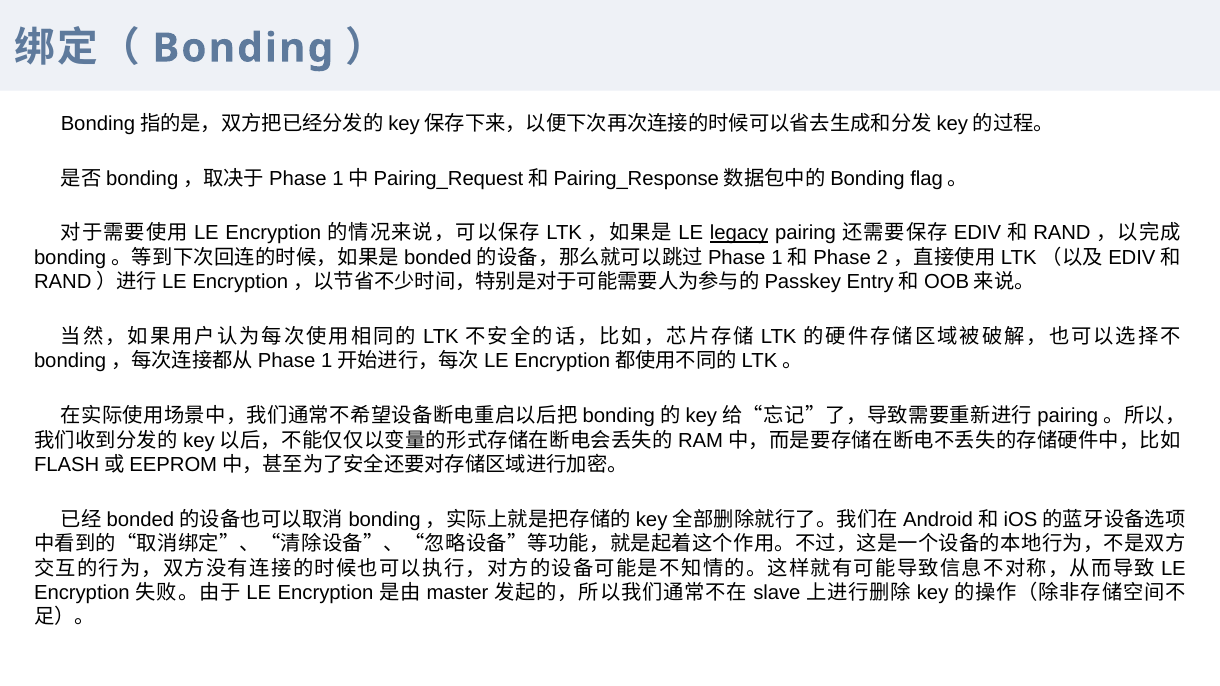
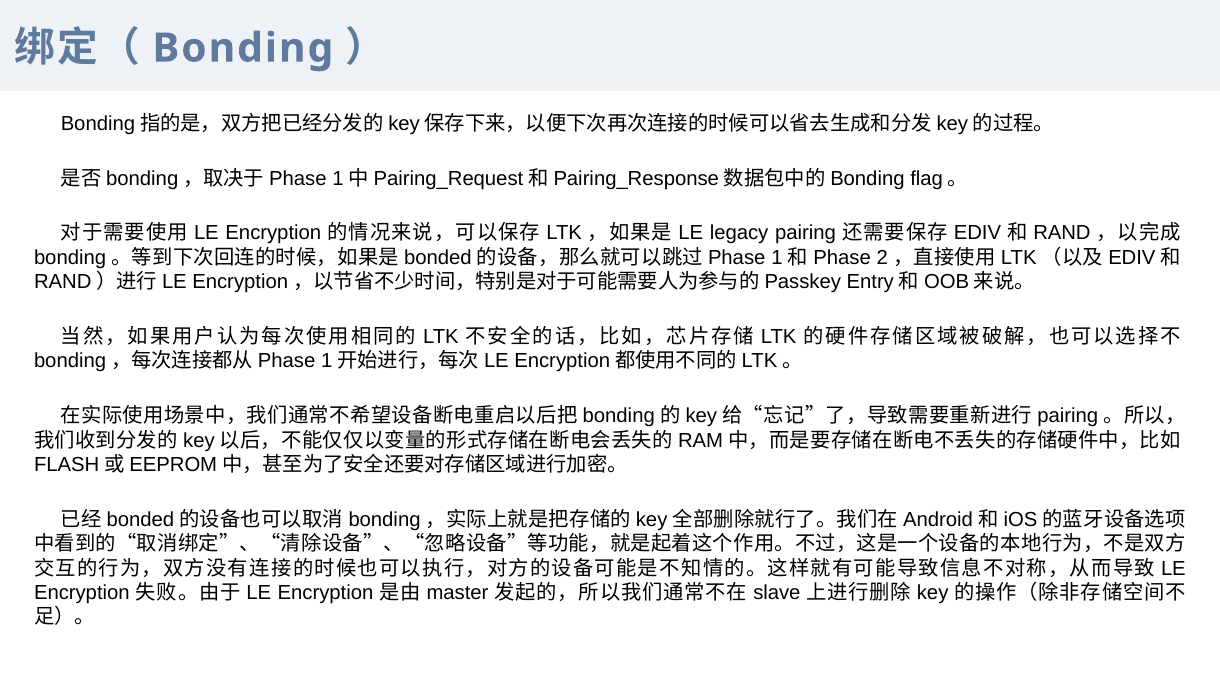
legacy underline: present -> none
